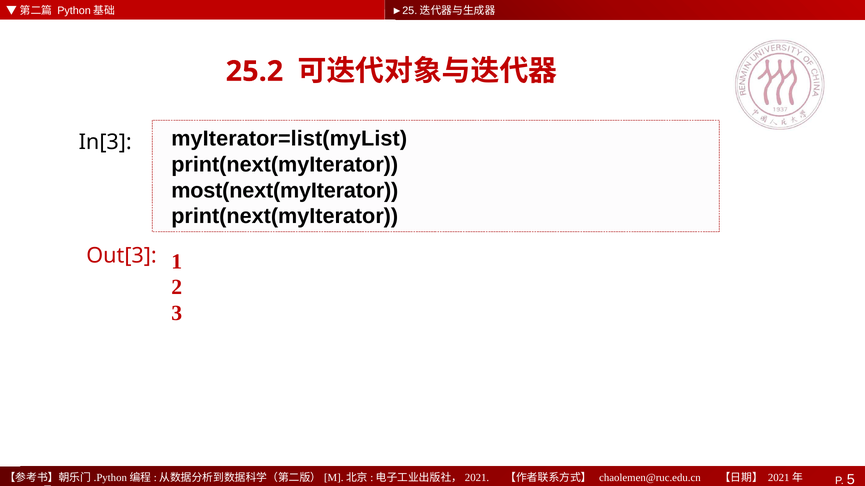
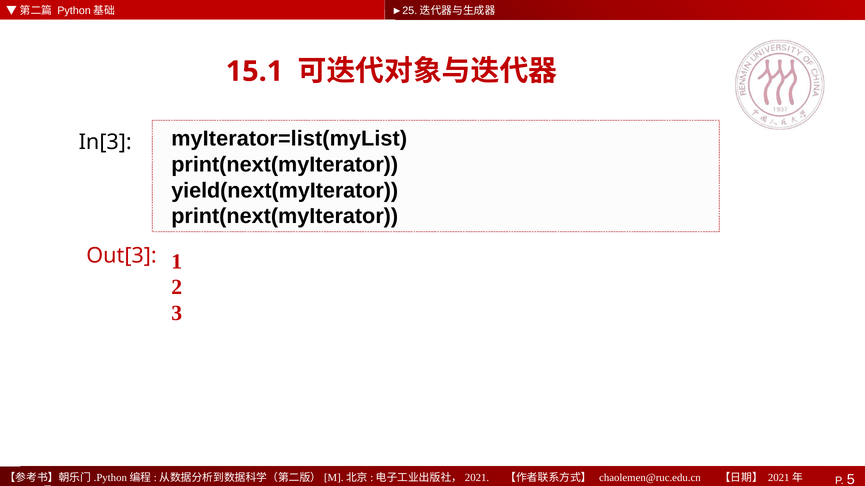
25.2: 25.2 -> 15.1
most(next(myIterator: most(next(myIterator -> yield(next(myIterator
